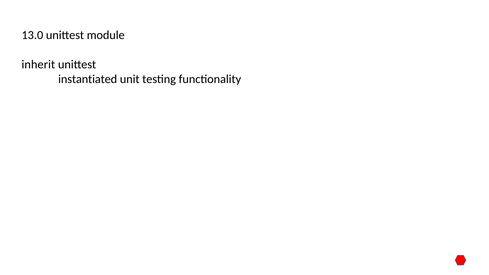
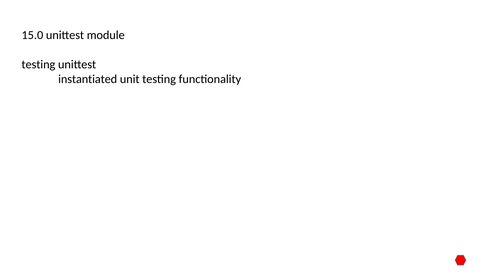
13.0: 13.0 -> 15.0
inherit at (38, 65): inherit -> testing
